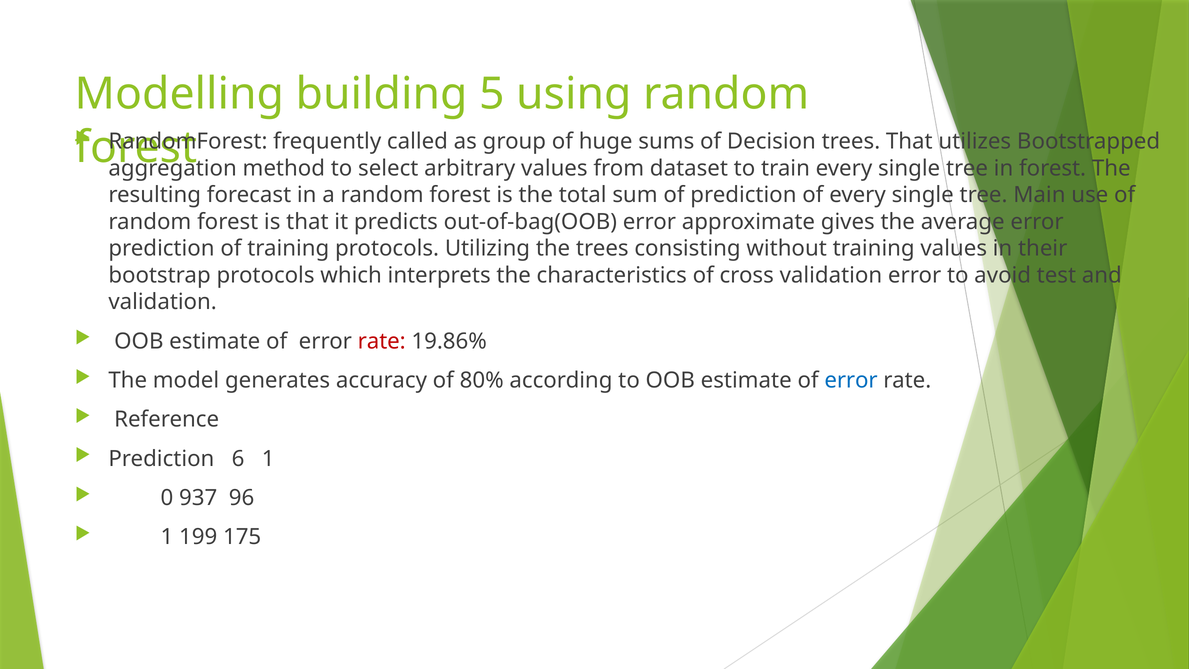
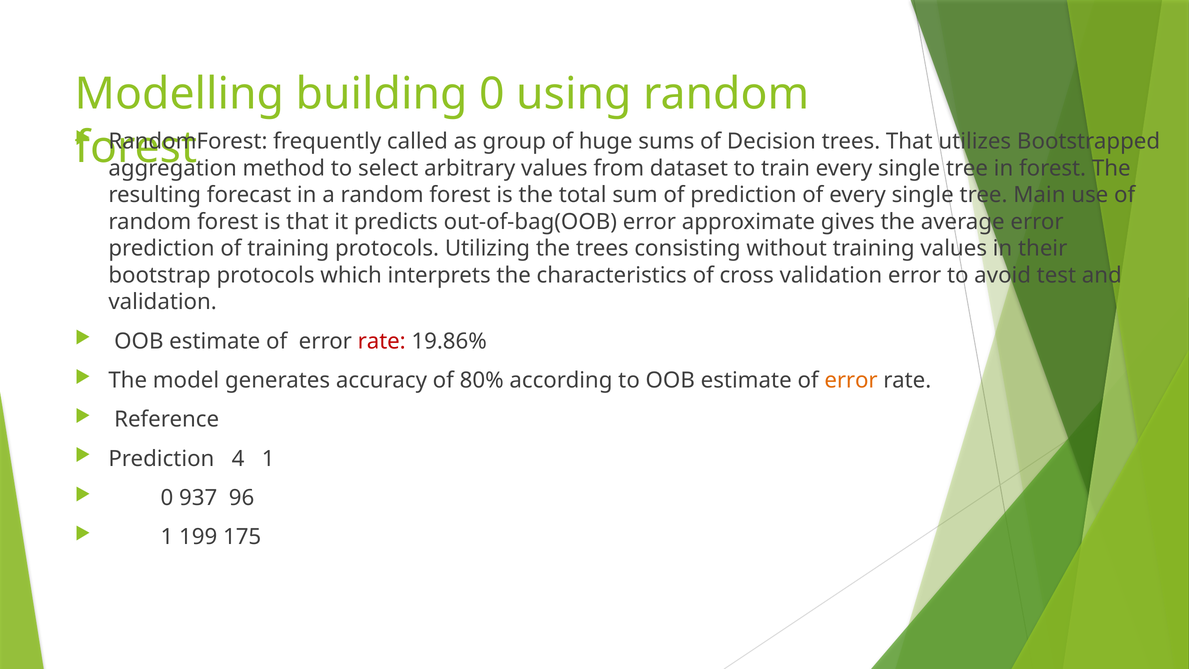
building 5: 5 -> 0
error at (851, 380) colour: blue -> orange
6: 6 -> 4
